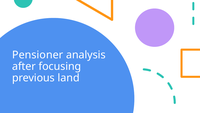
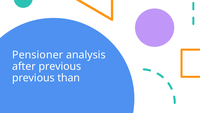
after focusing: focusing -> previous
land: land -> than
